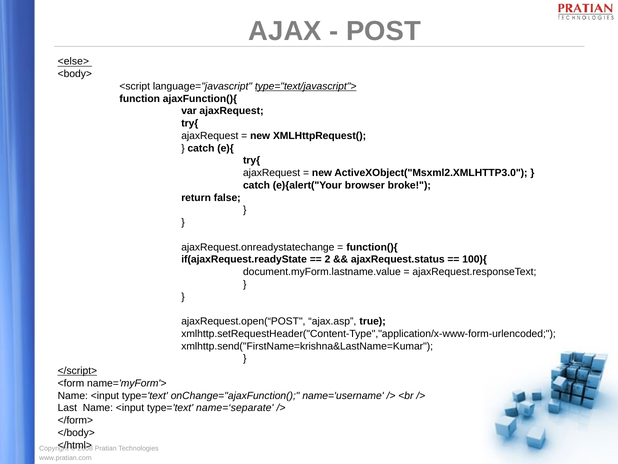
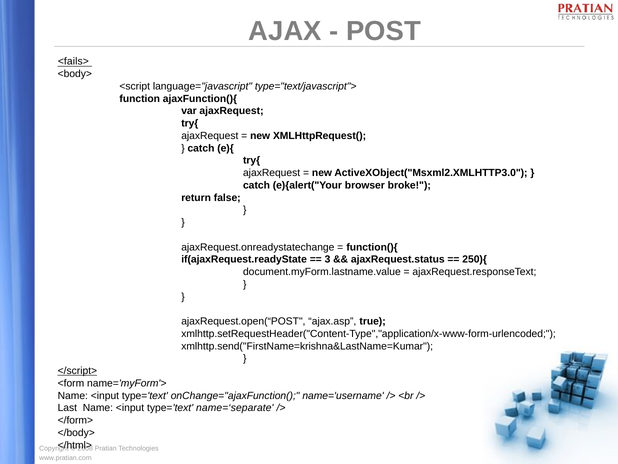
<else>: <else> -> <fails>
type="text/javascript"> underline: present -> none
2: 2 -> 3
100){: 100){ -> 250){
